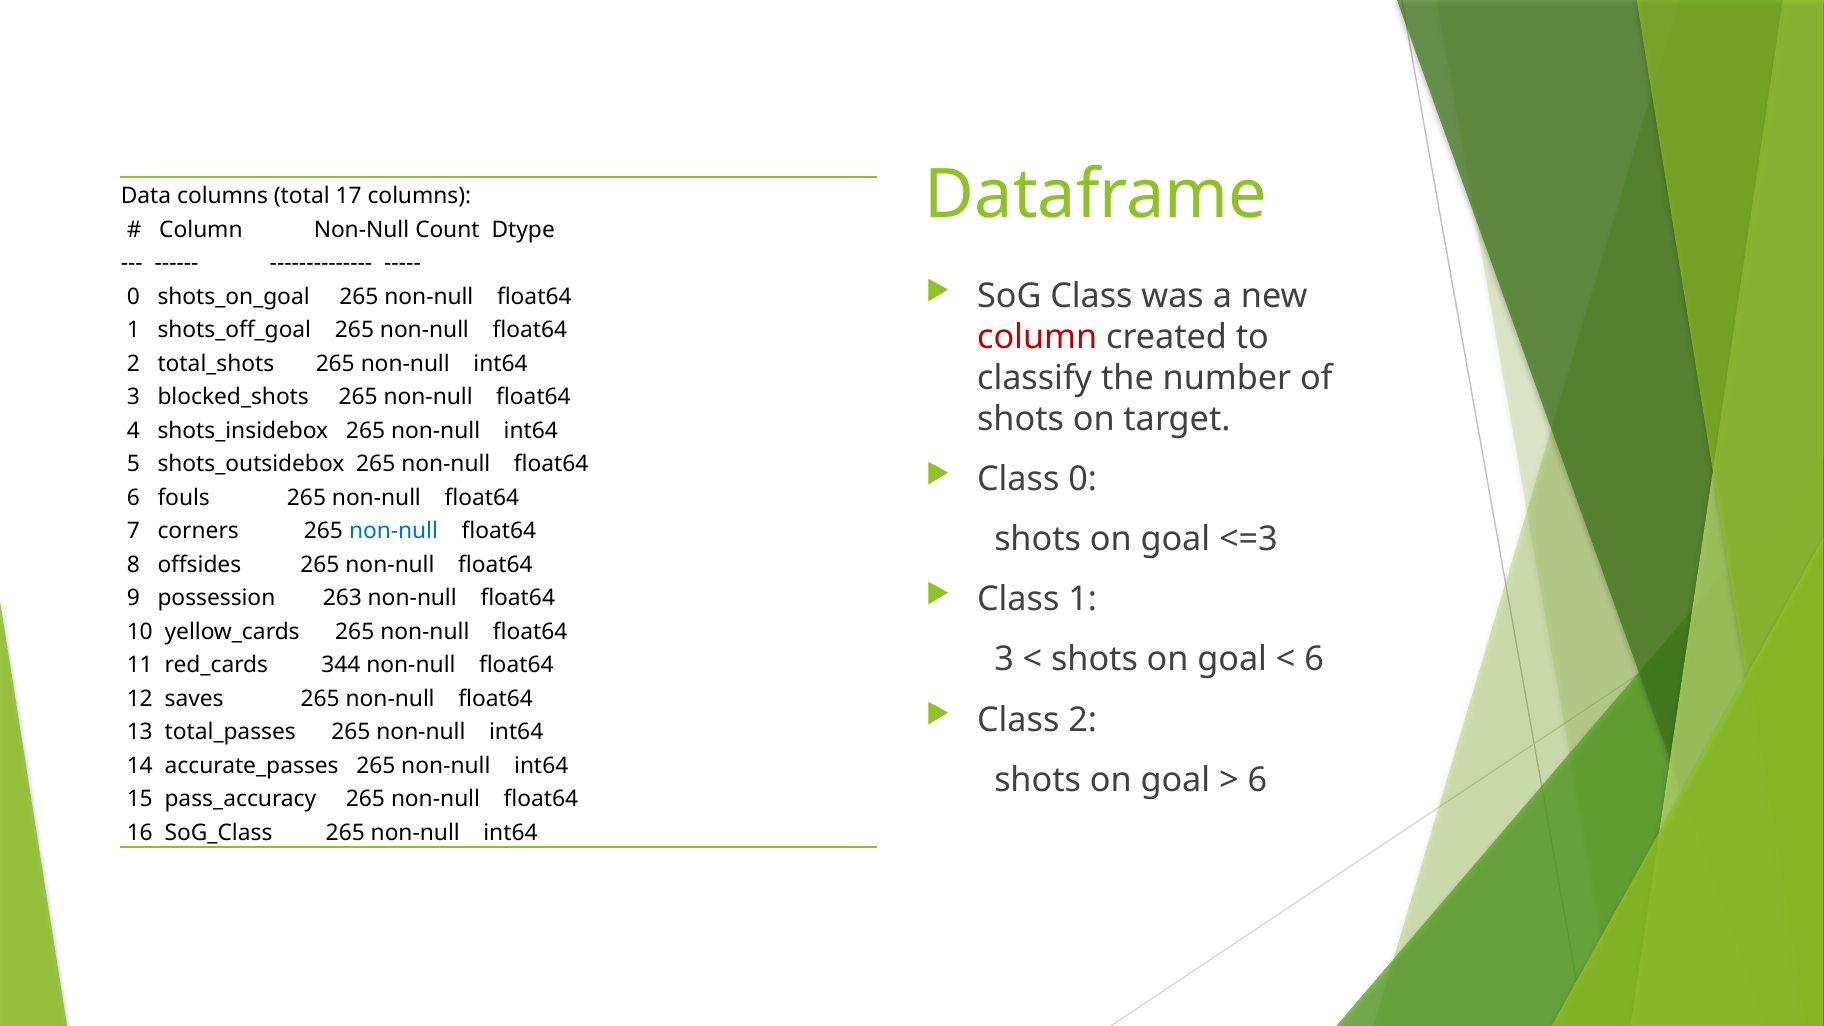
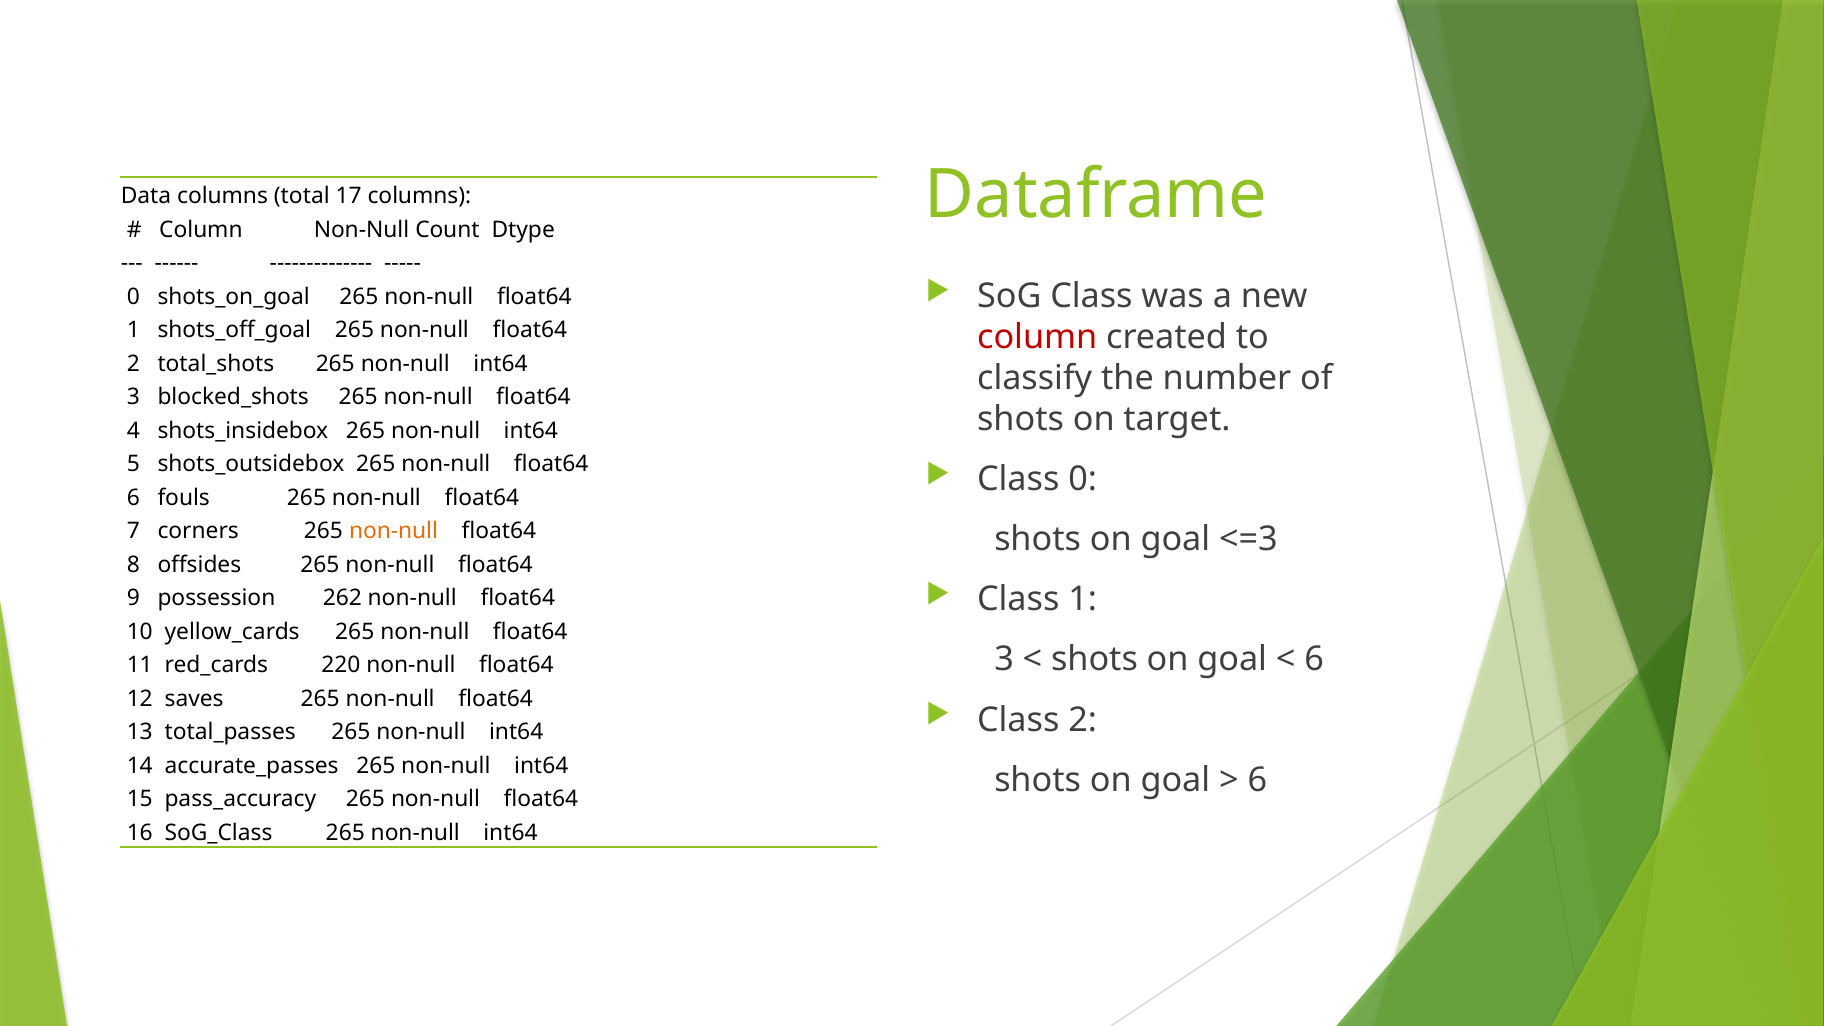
non-null at (393, 531) colour: blue -> orange
263: 263 -> 262
344: 344 -> 220
